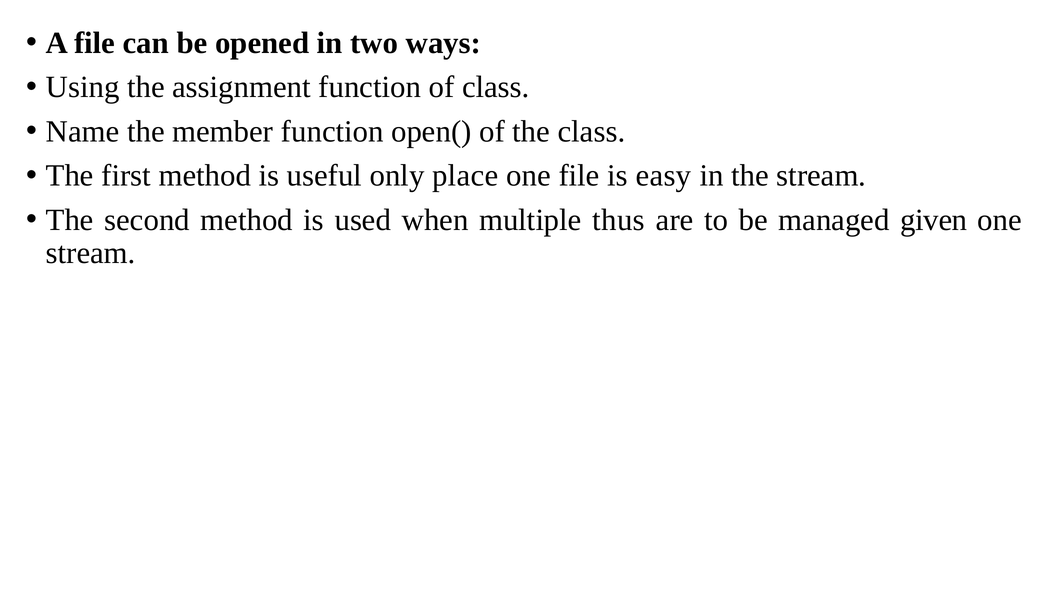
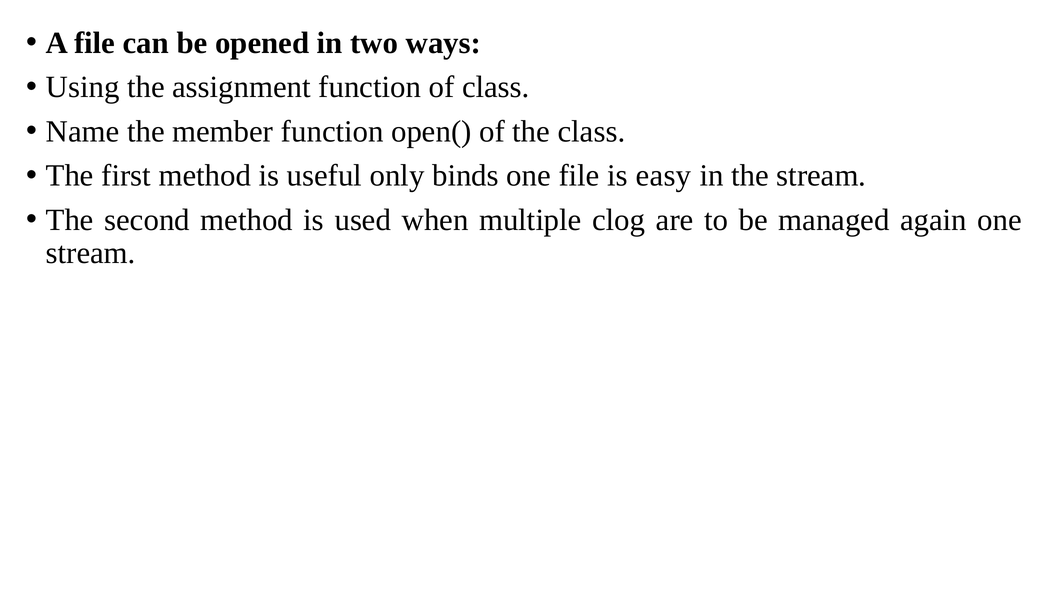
place: place -> binds
thus: thus -> clog
given: given -> again
